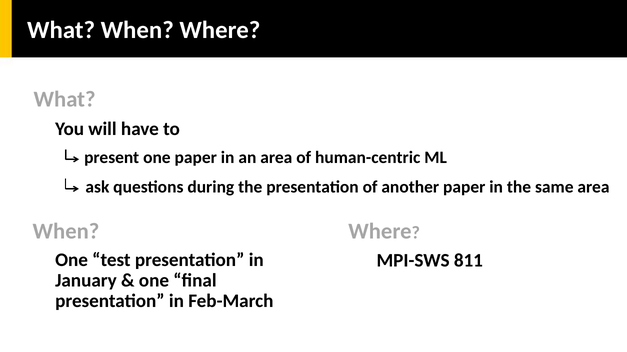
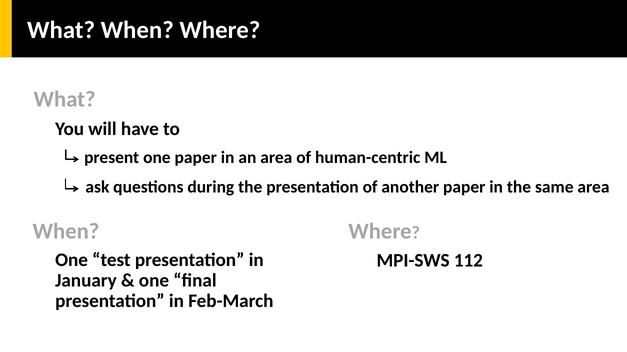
811: 811 -> 112
